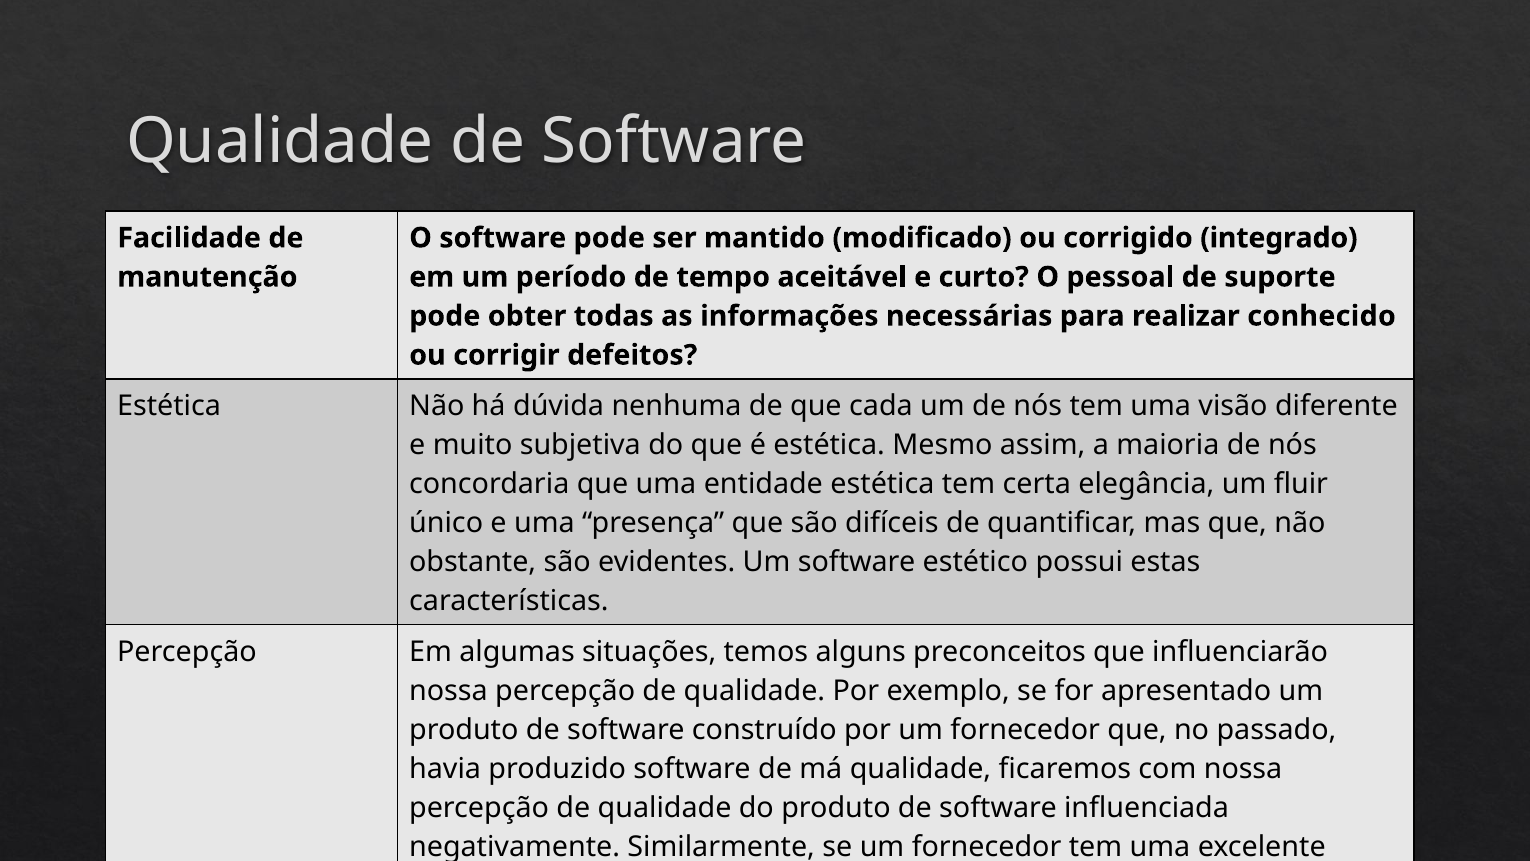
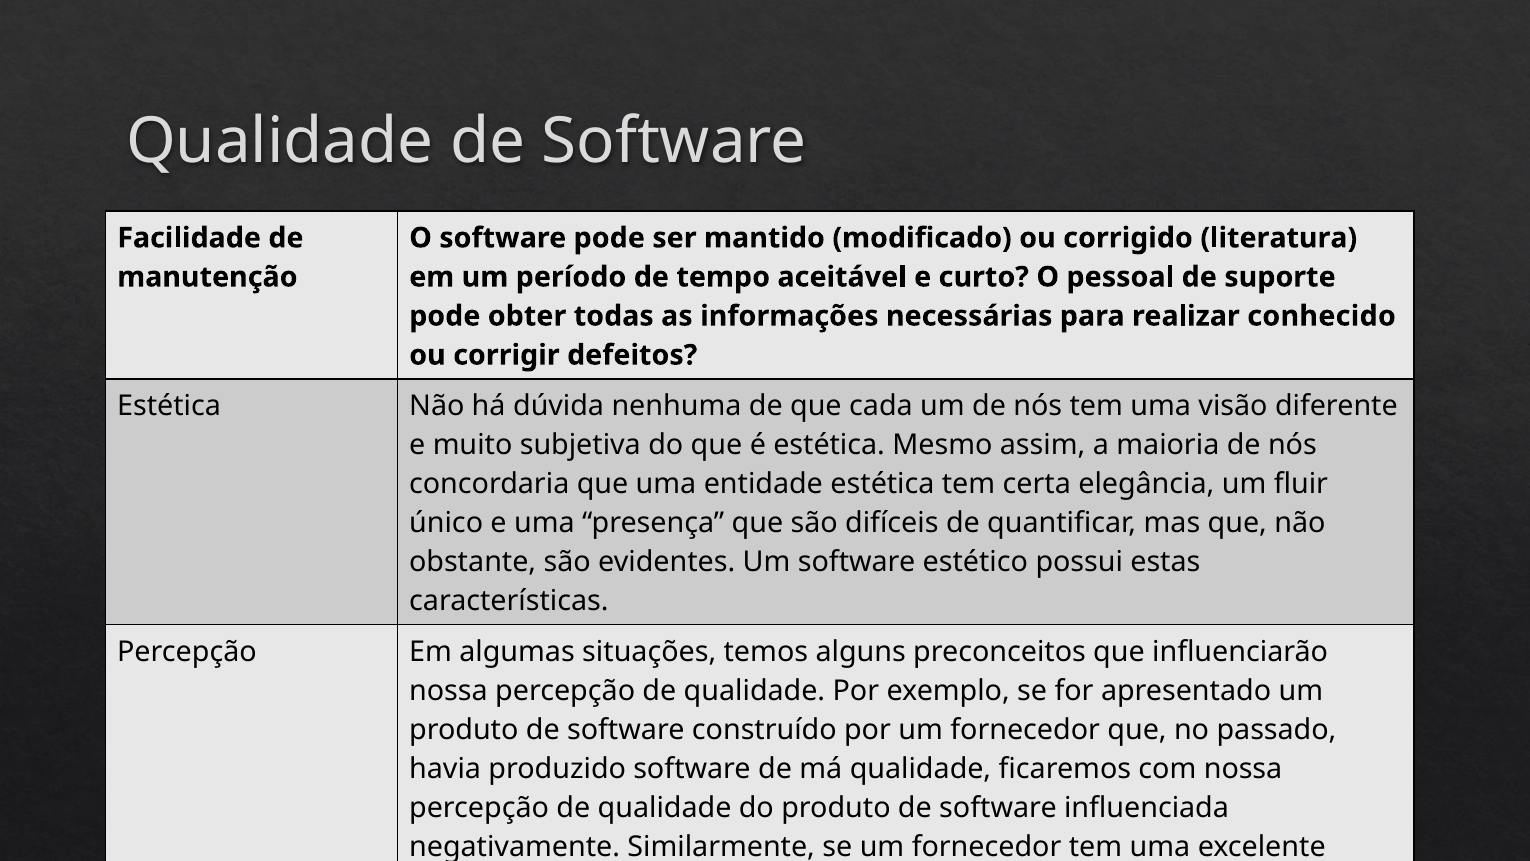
integrado: integrado -> literatura
